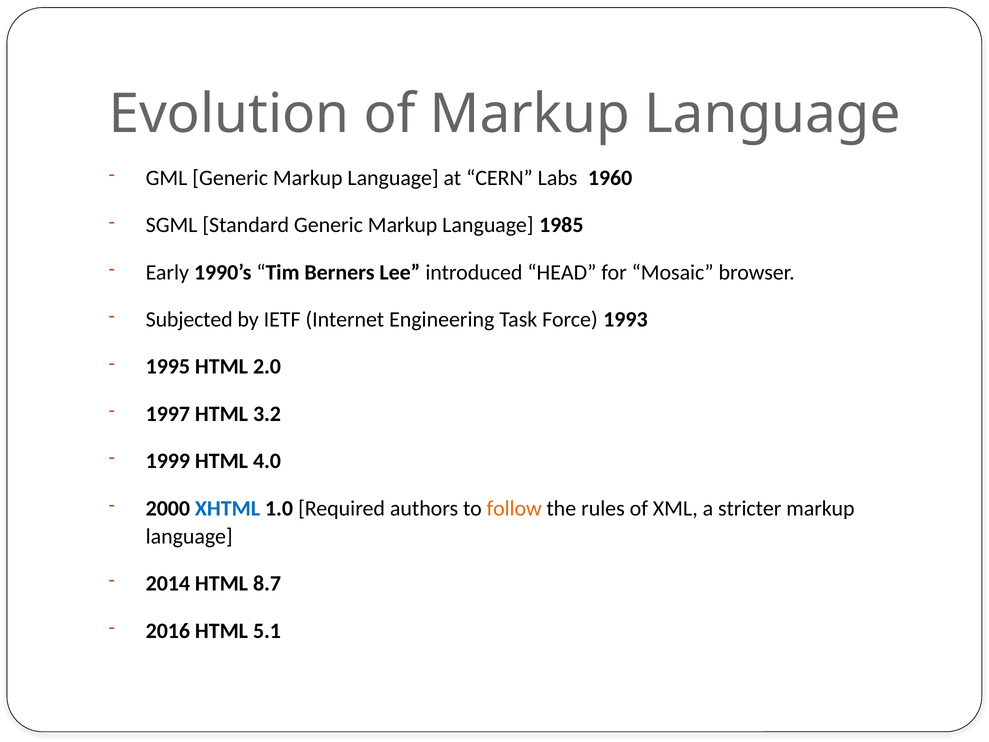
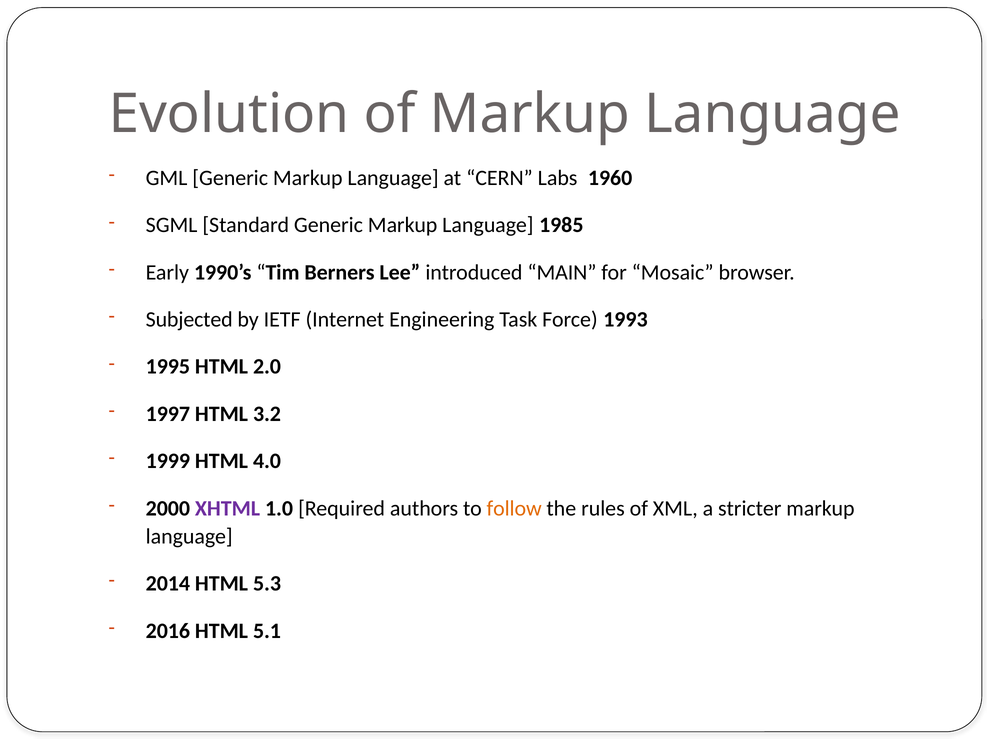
HEAD: HEAD -> MAIN
XHTML colour: blue -> purple
8.7: 8.7 -> 5.3
